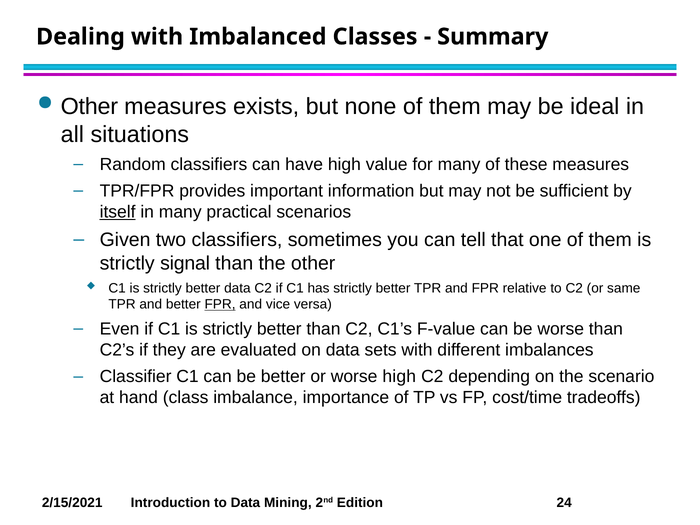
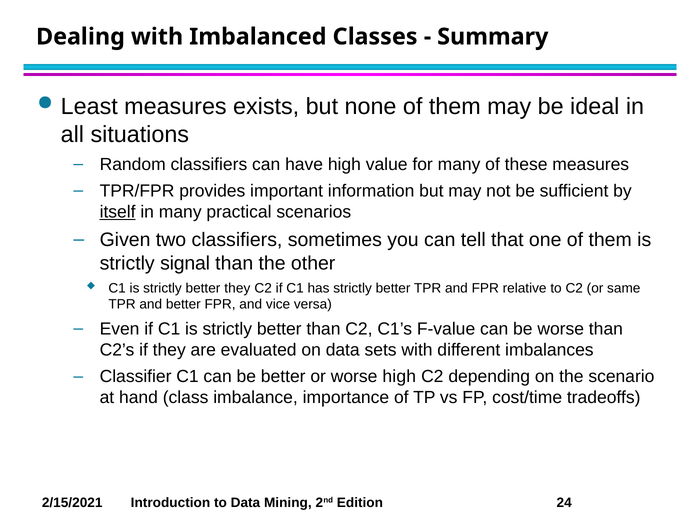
Other at (89, 107): Other -> Least
better data: data -> they
FPR at (220, 304) underline: present -> none
